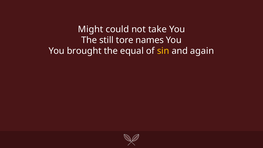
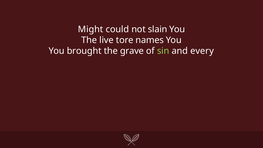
take: take -> slain
still: still -> live
equal: equal -> grave
sin colour: yellow -> light green
again: again -> every
